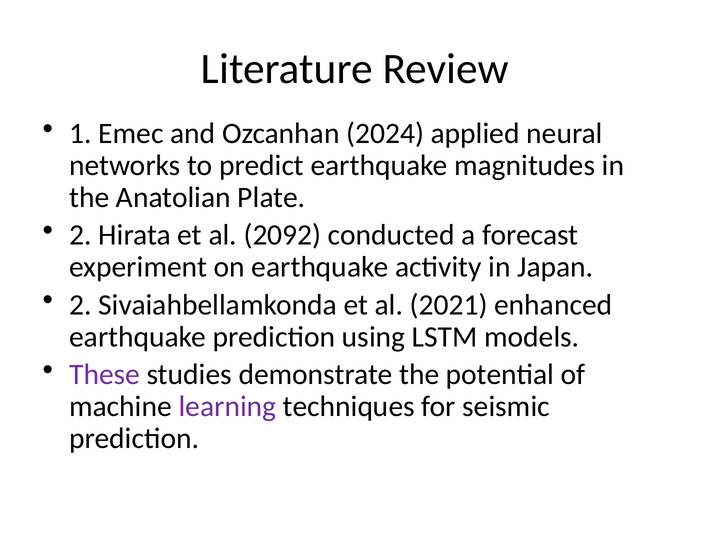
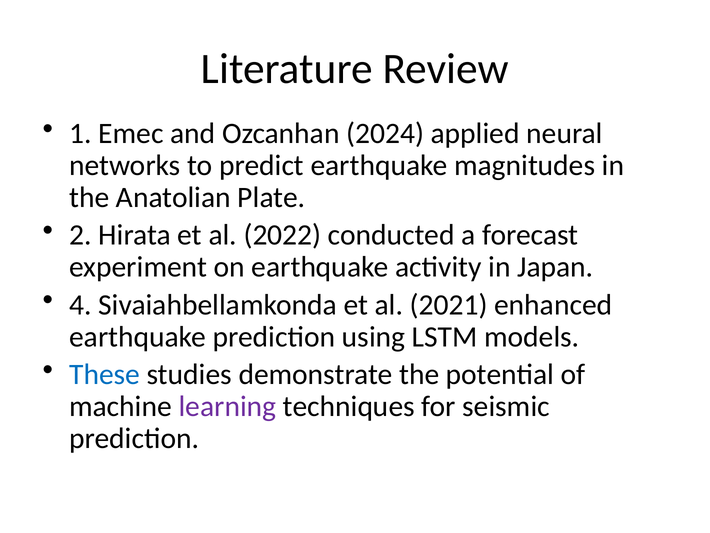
2092: 2092 -> 2022
2 at (80, 305): 2 -> 4
These colour: purple -> blue
